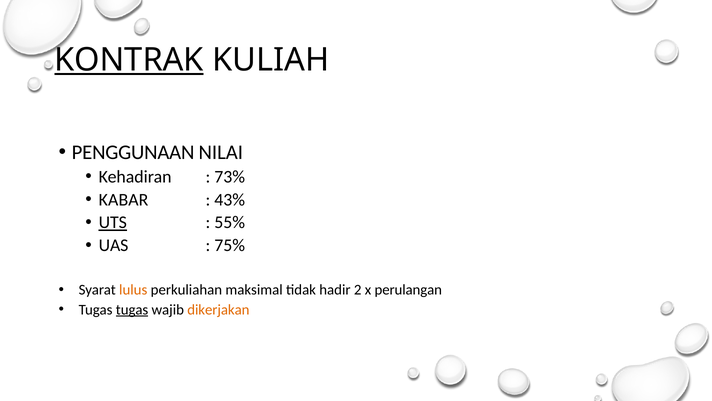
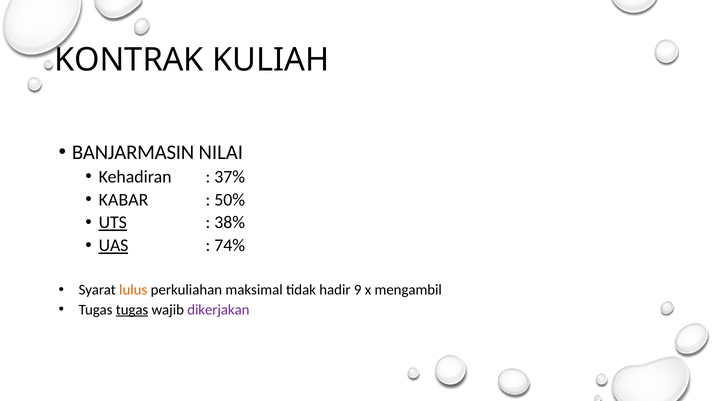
KONTRAK underline: present -> none
PENGGUNAAN: PENGGUNAAN -> BANJARMASIN
73%: 73% -> 37%
43%: 43% -> 50%
55%: 55% -> 38%
UAS underline: none -> present
75%: 75% -> 74%
2: 2 -> 9
perulangan: perulangan -> mengambil
dikerjakan colour: orange -> purple
